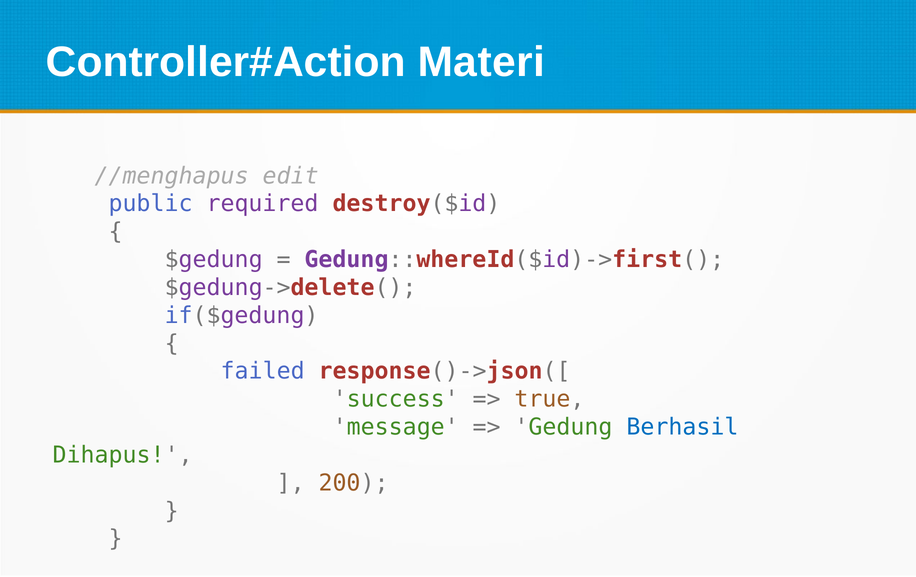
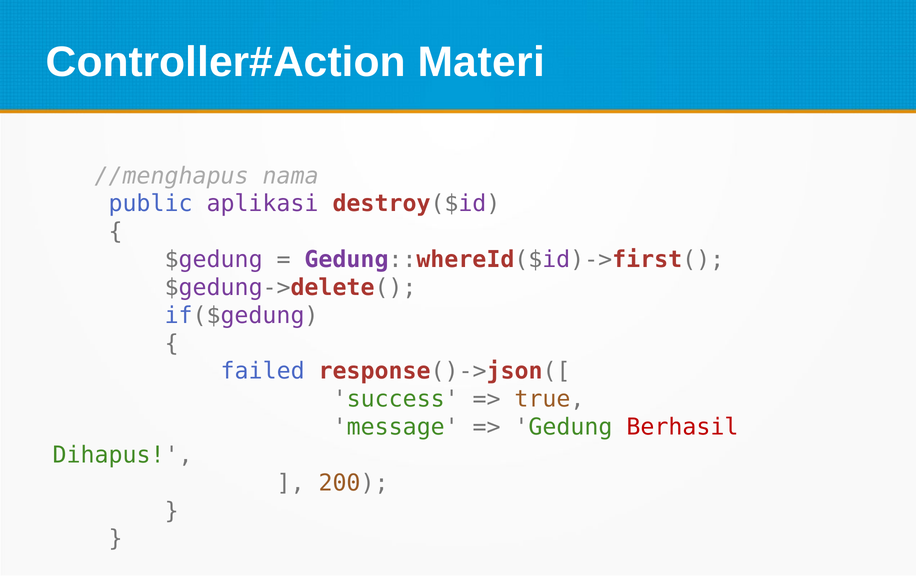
edit: edit -> nama
required: required -> aplikasi
Berhasil colour: blue -> red
